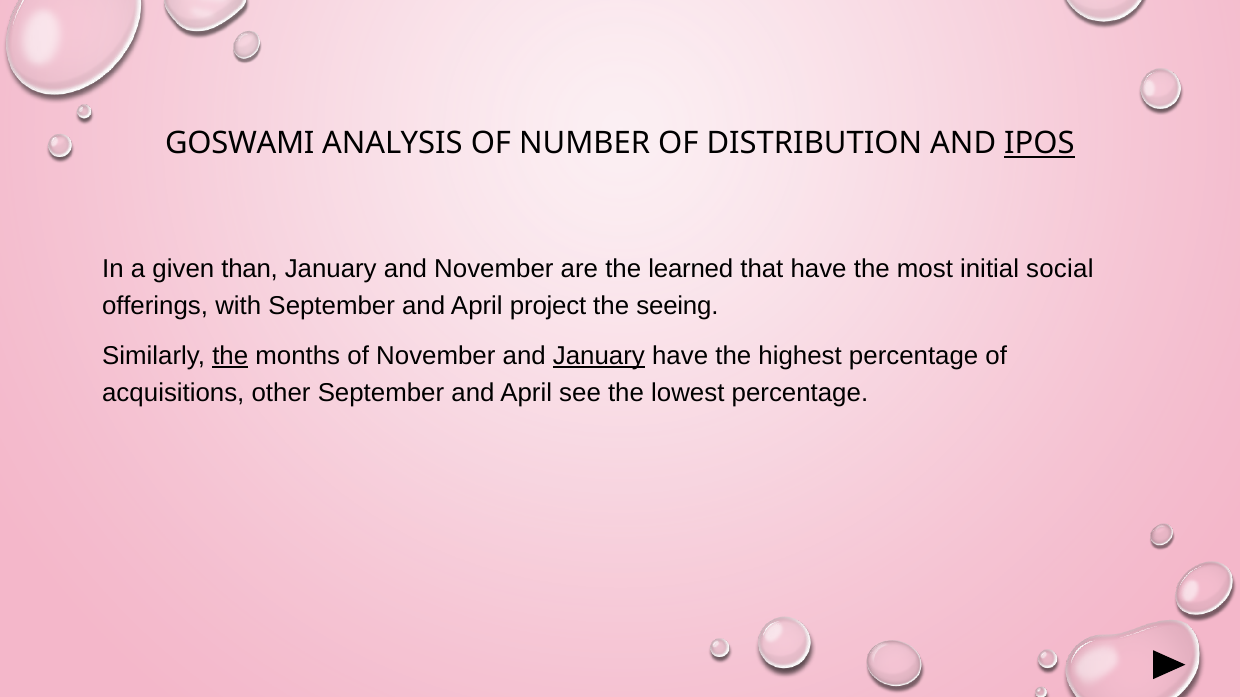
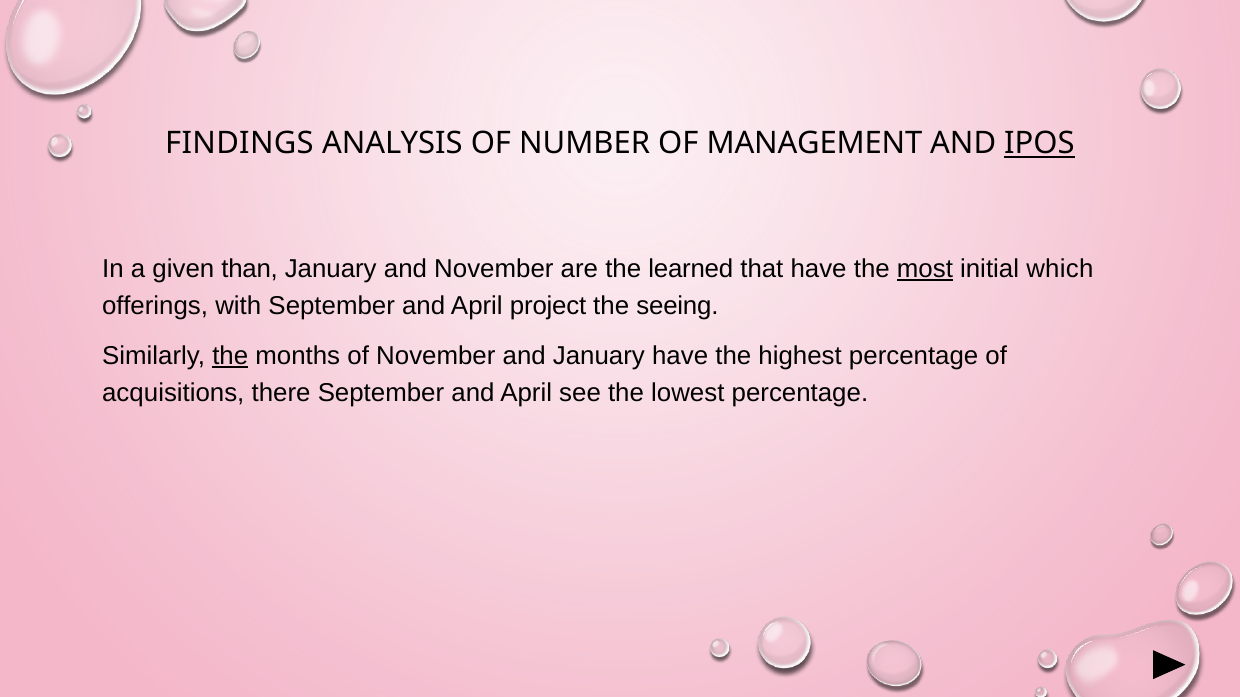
GOSWAMI: GOSWAMI -> FINDINGS
DISTRIBUTION: DISTRIBUTION -> MANAGEMENT
most underline: none -> present
social: social -> which
January at (599, 356) underline: present -> none
other: other -> there
